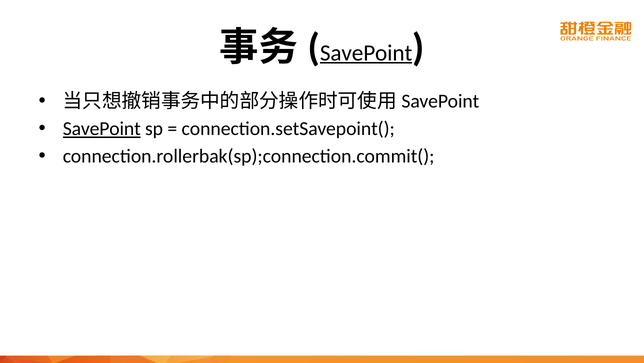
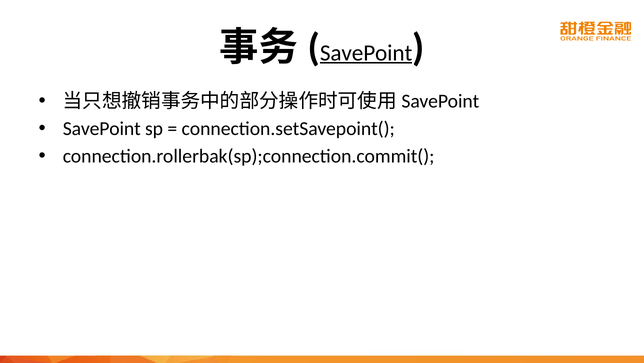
SavePoint at (102, 128) underline: present -> none
